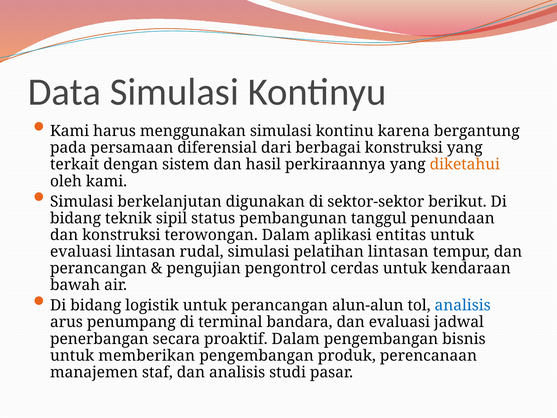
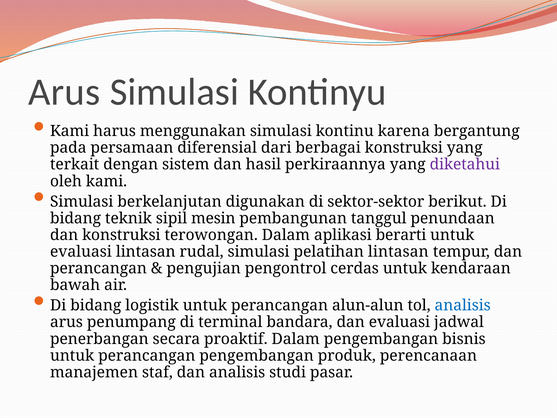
Data at (64, 92): Data -> Arus
diketahui colour: orange -> purple
status: status -> mesin
entitas: entitas -> berarti
memberikan at (147, 355): memberikan -> perancangan
